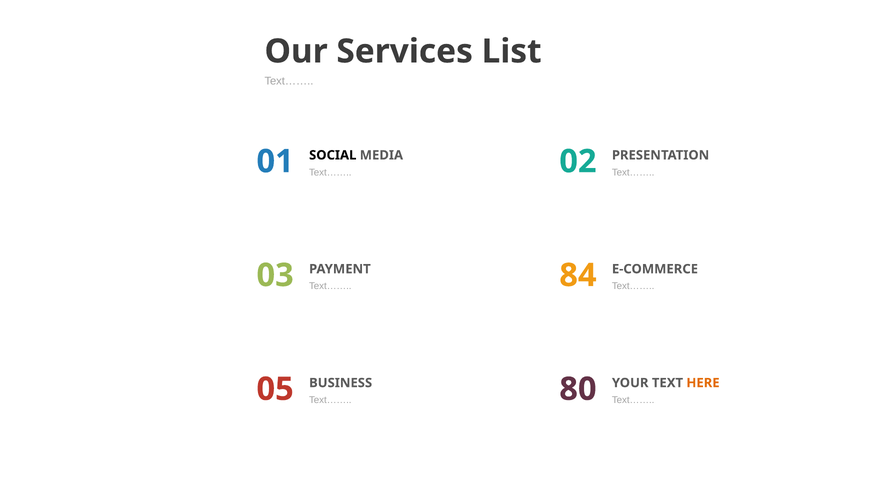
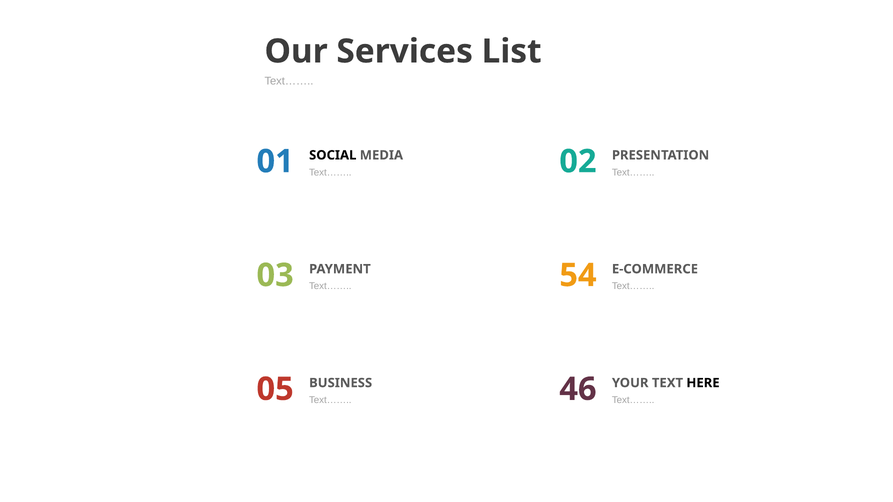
84: 84 -> 54
80: 80 -> 46
HERE colour: orange -> black
